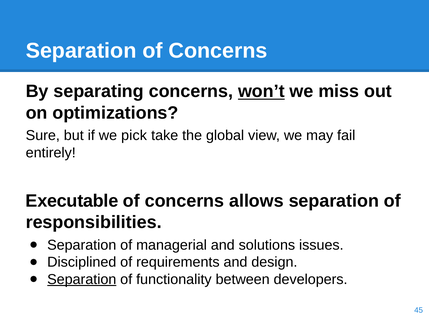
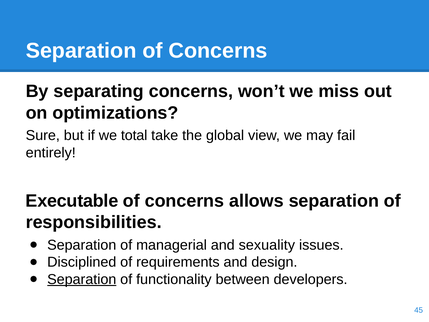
won’t underline: present -> none
pick: pick -> total
solutions: solutions -> sexuality
